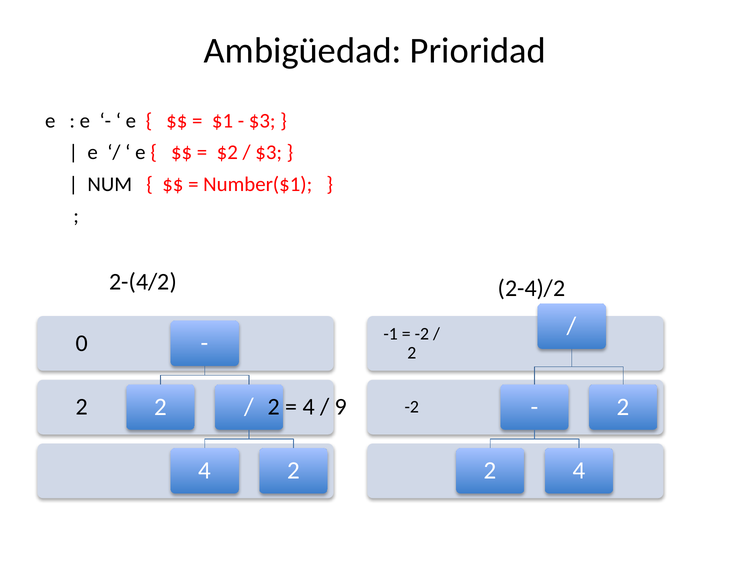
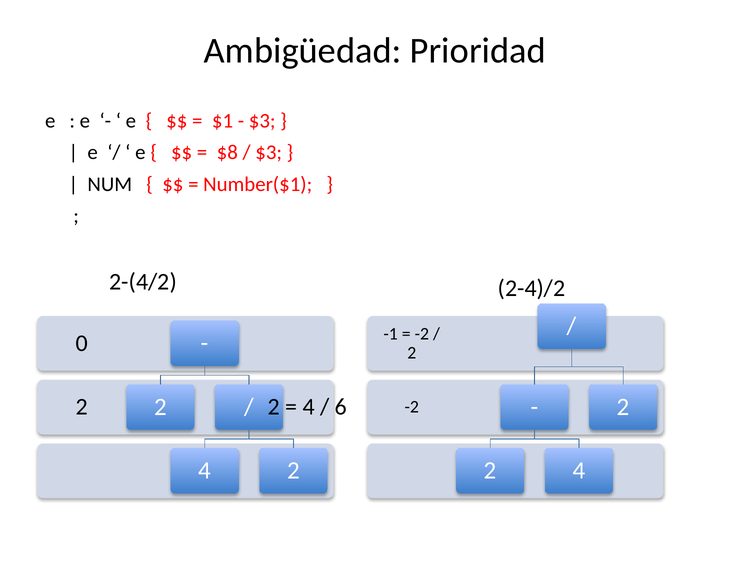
$2: $2 -> $8
9: 9 -> 6
